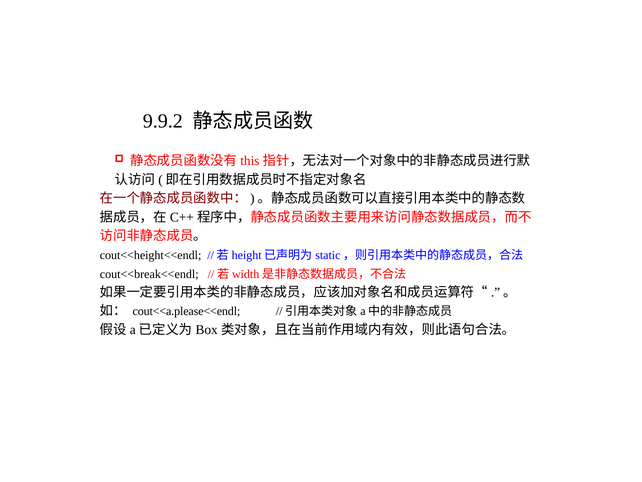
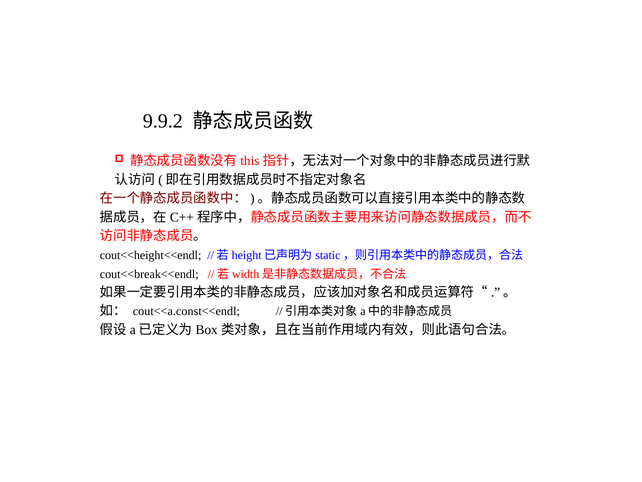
cout<<a.please<<endl: cout<<a.please<<endl -> cout<<a.const<<endl
